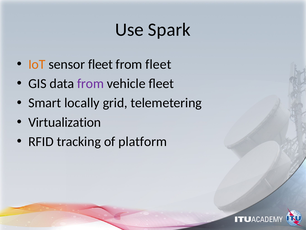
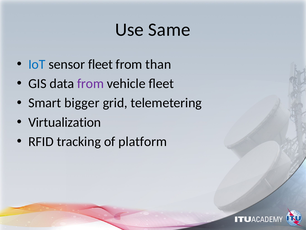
Spark: Spark -> Same
IoT colour: orange -> blue
from fleet: fleet -> than
locally: locally -> bigger
